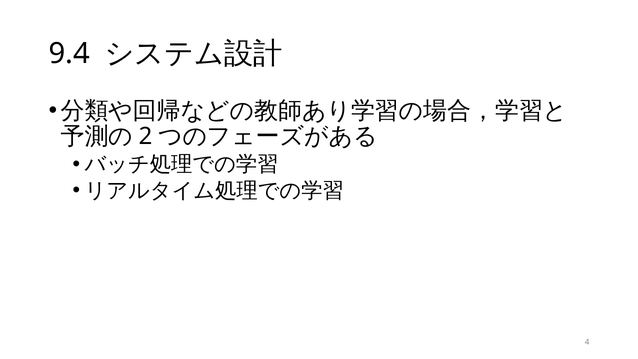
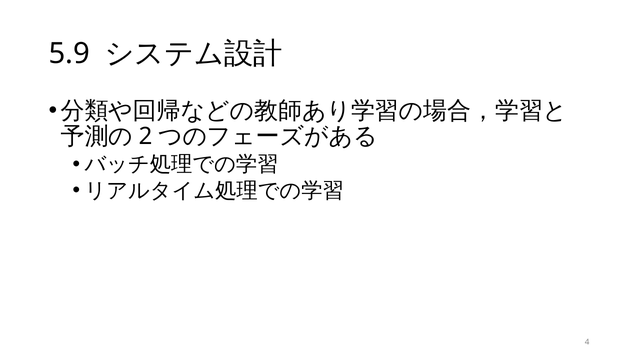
9.4: 9.4 -> 5.9
